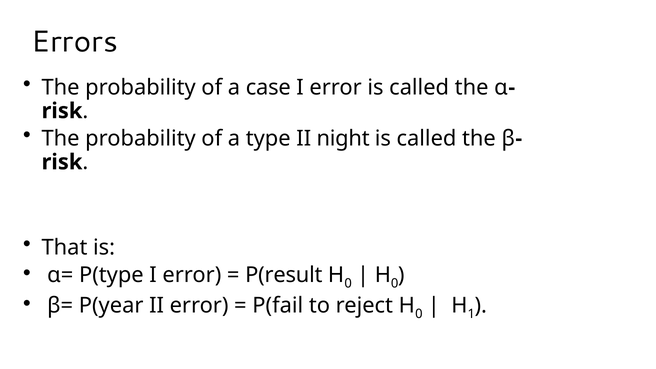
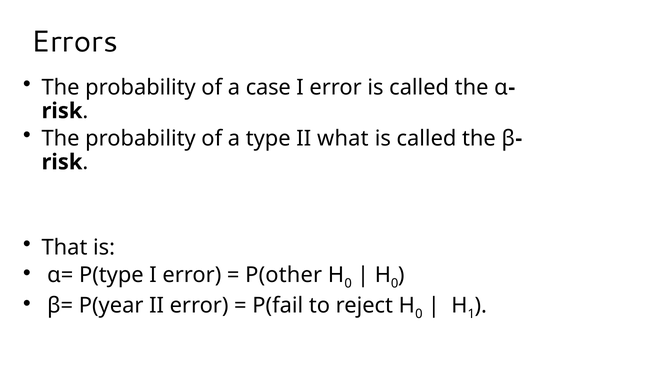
night: night -> what
P(result: P(result -> P(other
